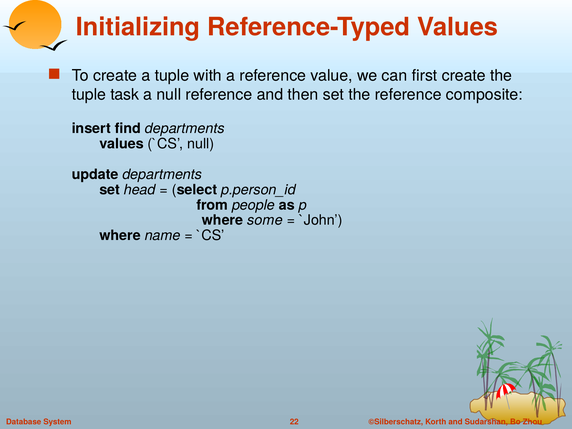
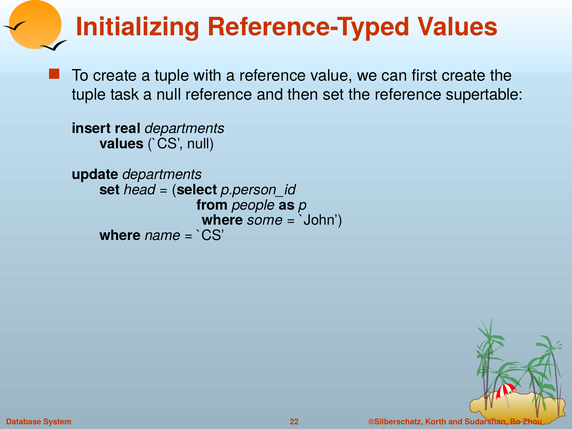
composite: composite -> supertable
find: find -> real
